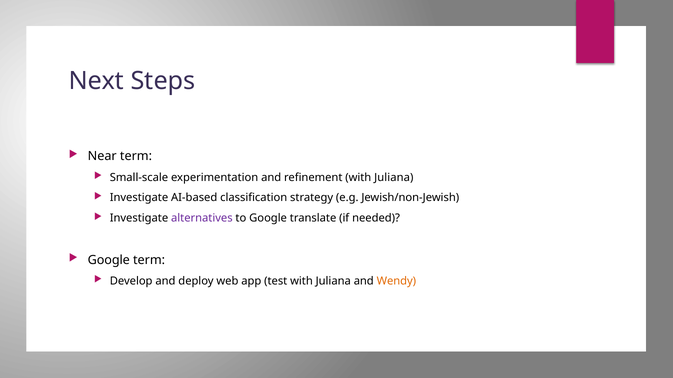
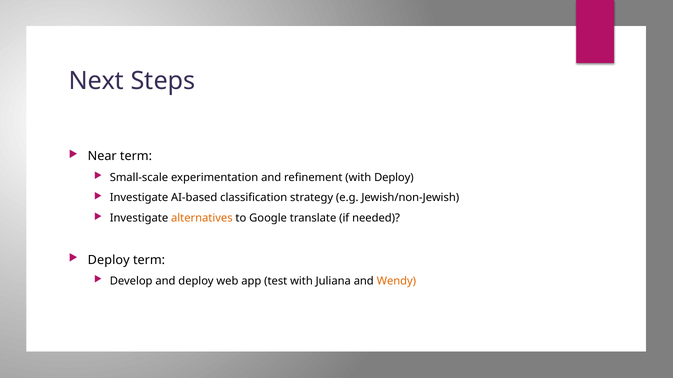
refinement with Juliana: Juliana -> Deploy
alternatives colour: purple -> orange
Google at (109, 260): Google -> Deploy
